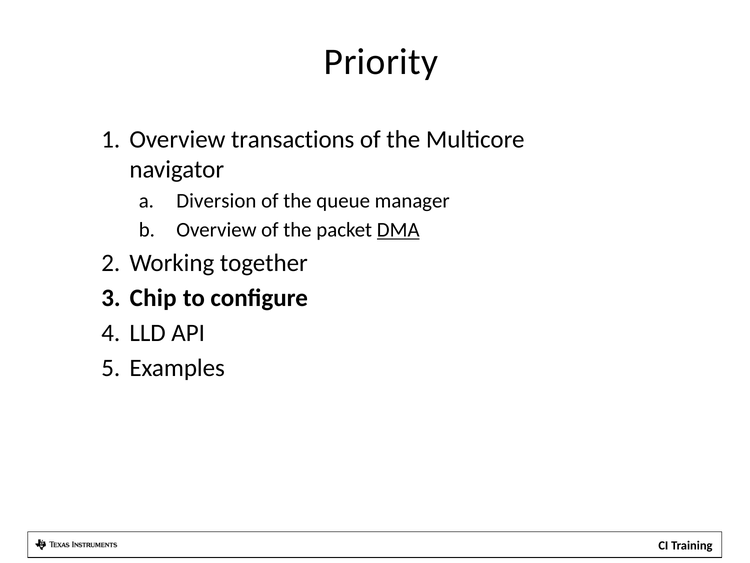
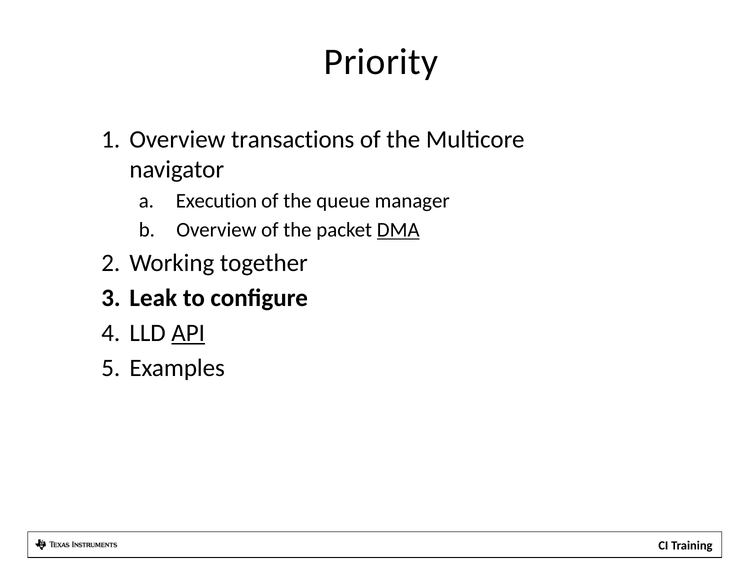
Diversion: Diversion -> Execution
Chip: Chip -> Leak
API underline: none -> present
